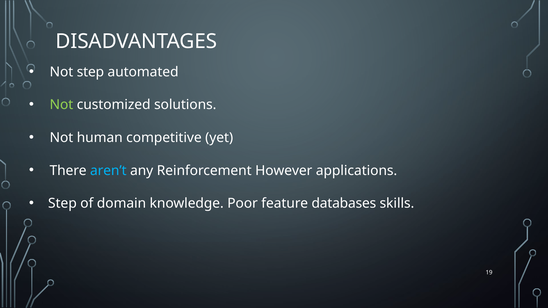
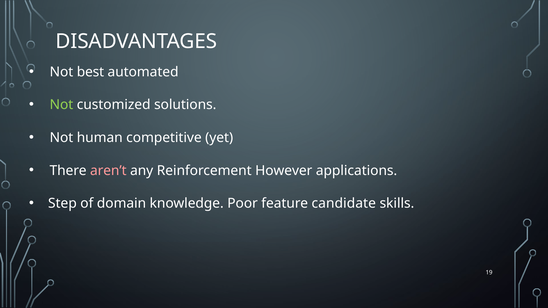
Not step: step -> best
aren’t colour: light blue -> pink
databases: databases -> candidate
